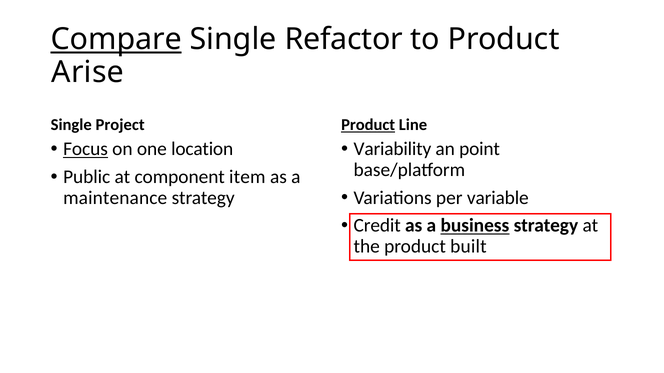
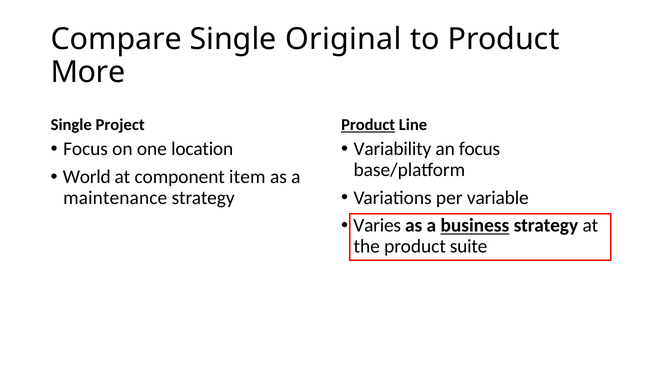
Compare underline: present -> none
Refactor: Refactor -> Original
Arise: Arise -> More
Focus at (86, 149) underline: present -> none
an point: point -> focus
Public: Public -> World
Credit: Credit -> Varies
built: built -> suite
